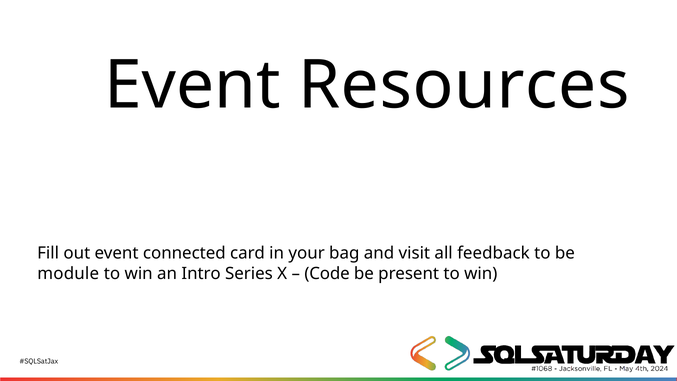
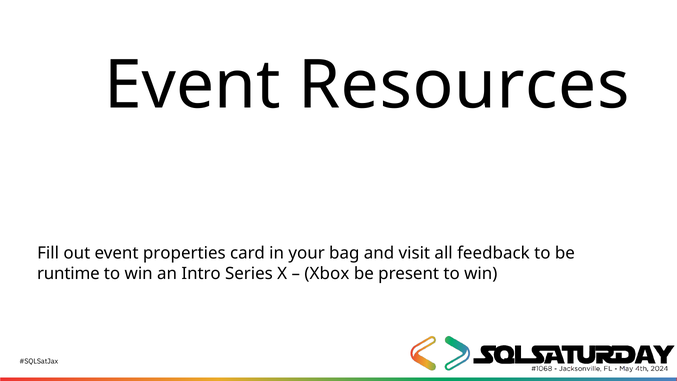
connected: connected -> properties
module: module -> runtime
Code: Code -> Xbox
